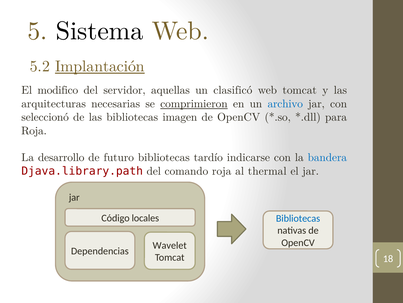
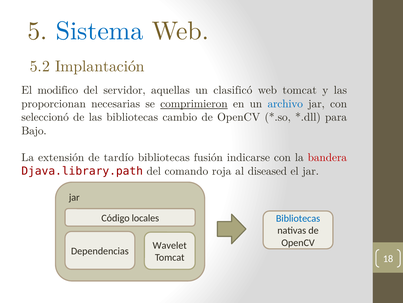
Sistema colour: black -> blue
Implantación underline: present -> none
arquitecturas: arquitecturas -> proporcionan
imagen: imagen -> cambio
Roja at (34, 130): Roja -> Bajo
desarrollo: desarrollo -> extensión
futuro: futuro -> tardío
tardío: tardío -> fusión
bandera colour: blue -> red
thermal: thermal -> diseased
